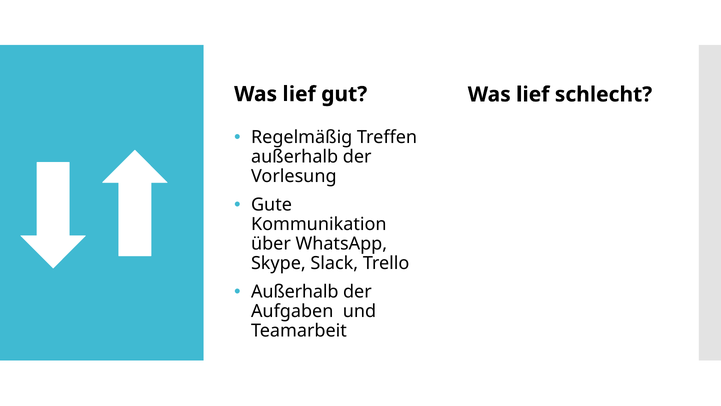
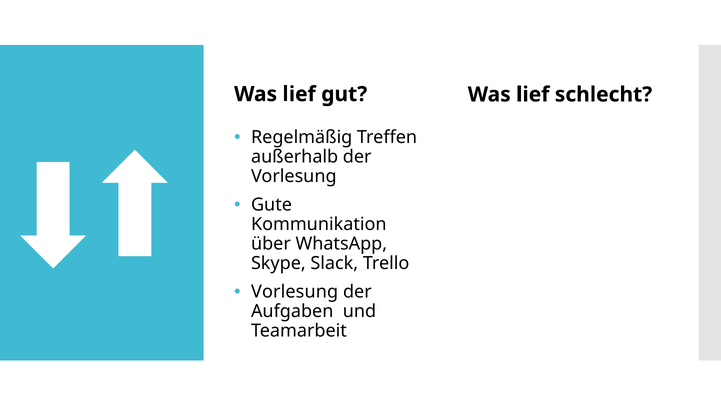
Außerhalb at (295, 292): Außerhalb -> Vorlesung
